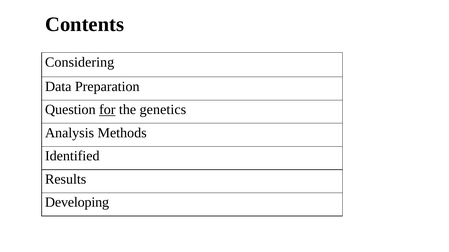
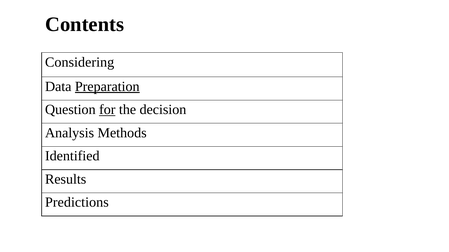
Preparation underline: none -> present
genetics: genetics -> decision
Developing: Developing -> Predictions
